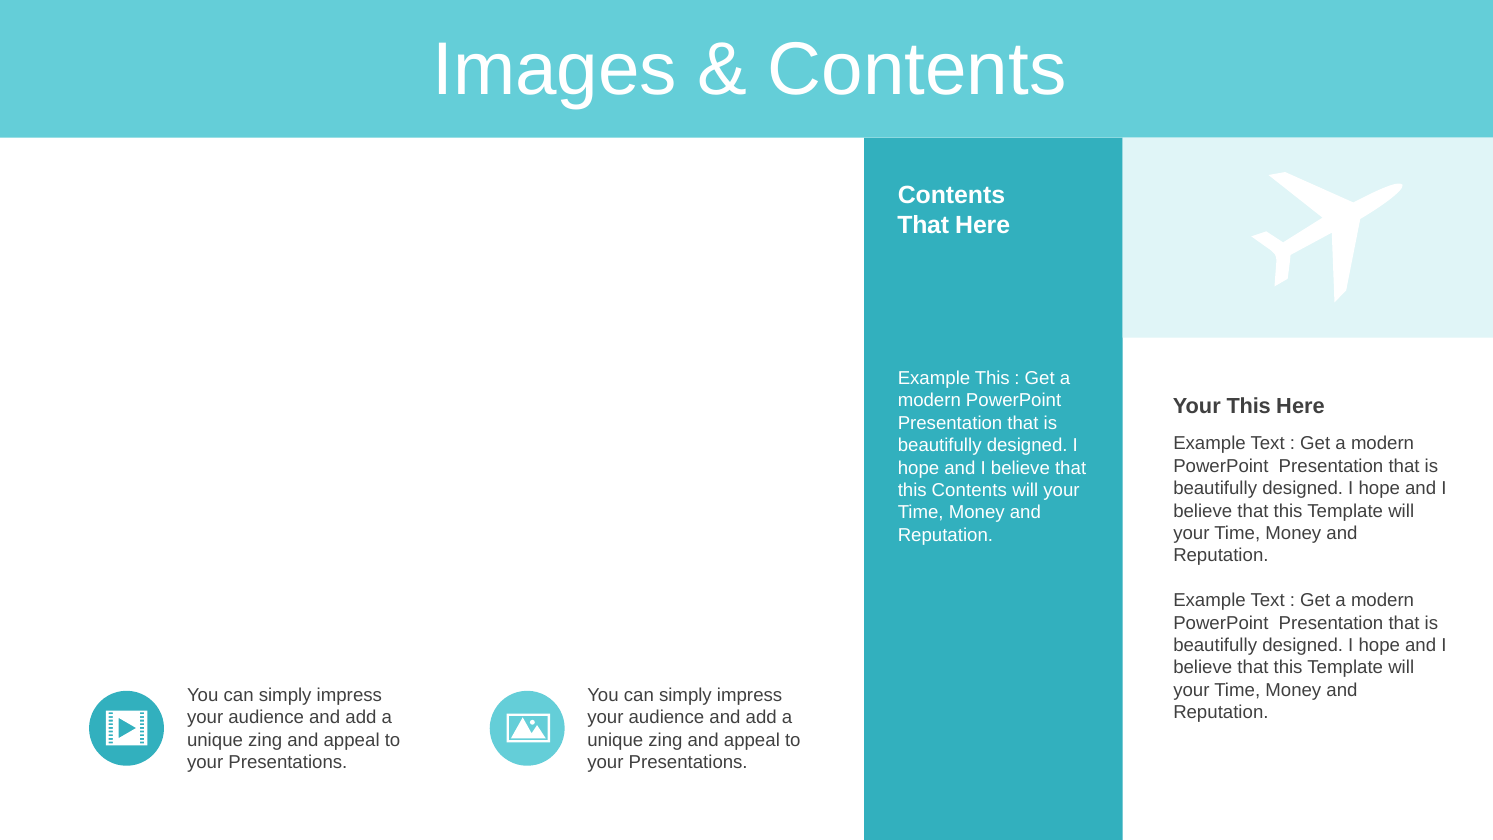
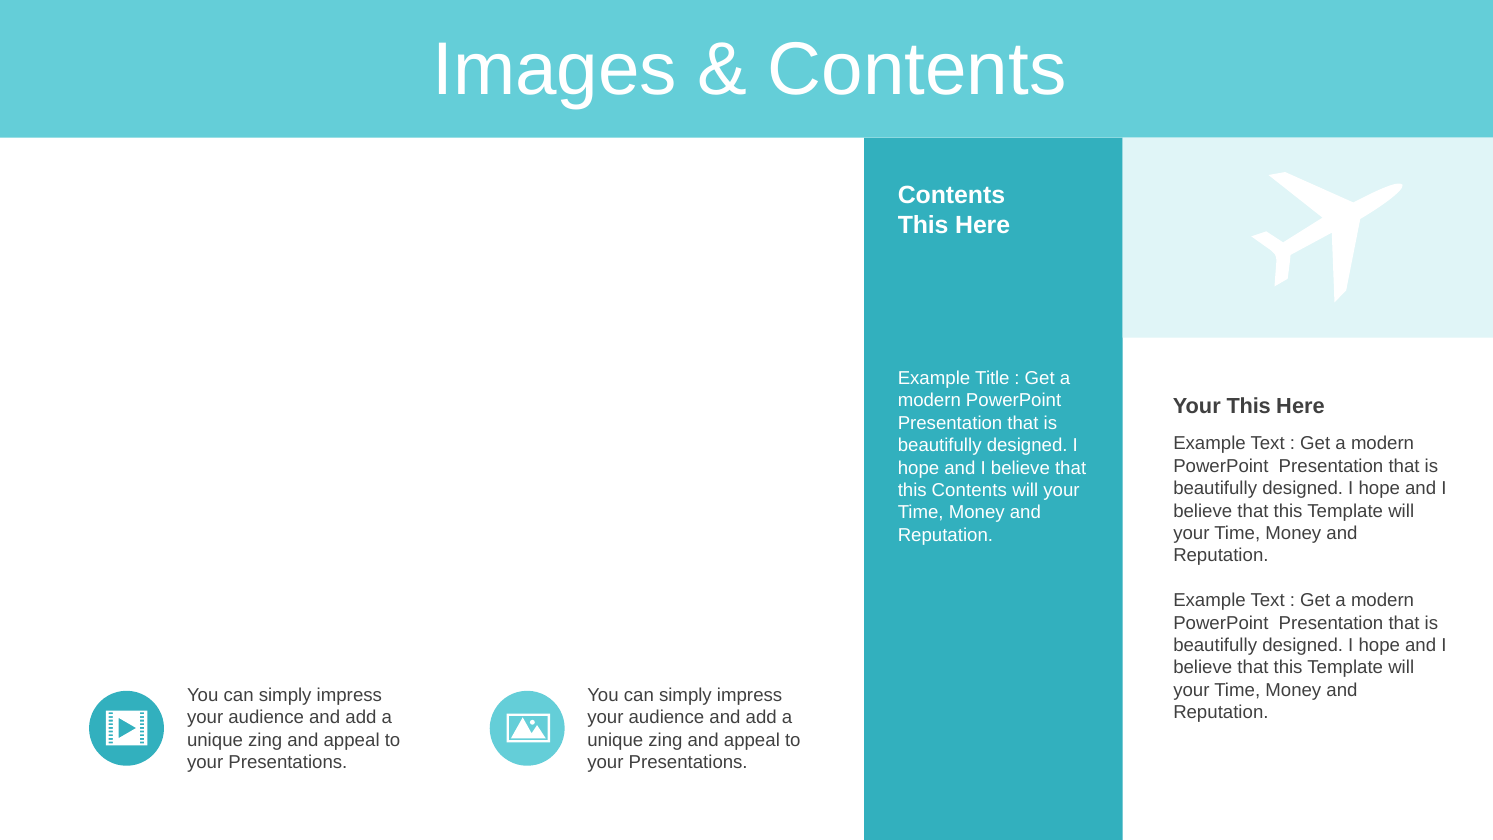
That at (923, 225): That -> This
Example This: This -> Title
